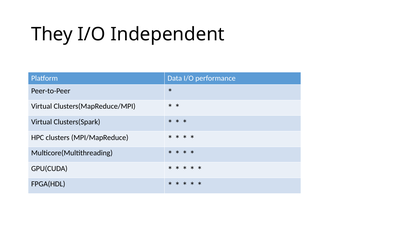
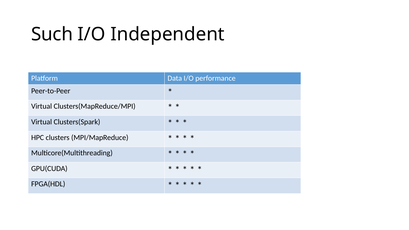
They: They -> Such
